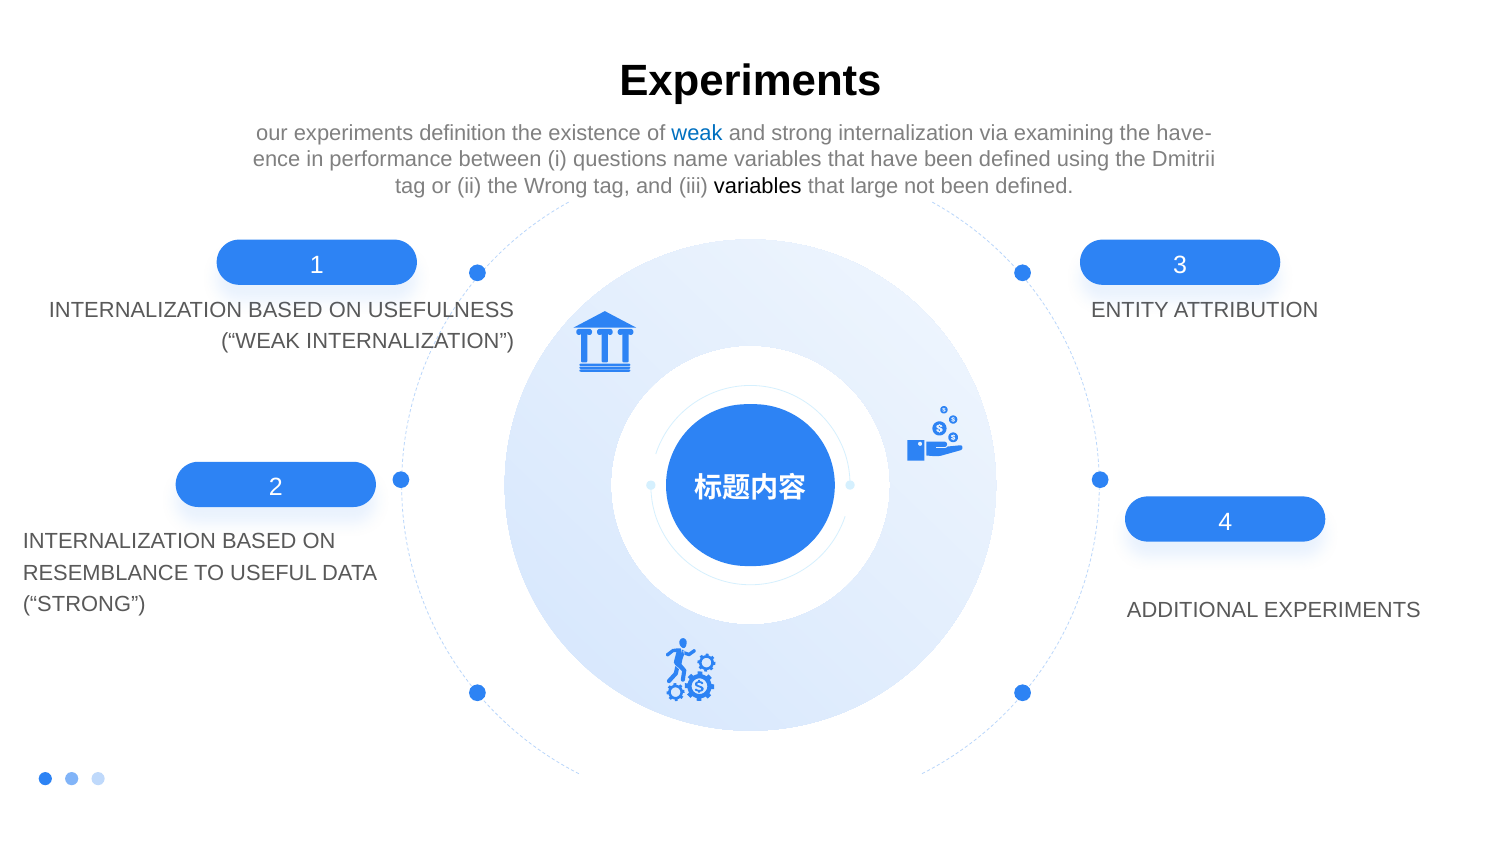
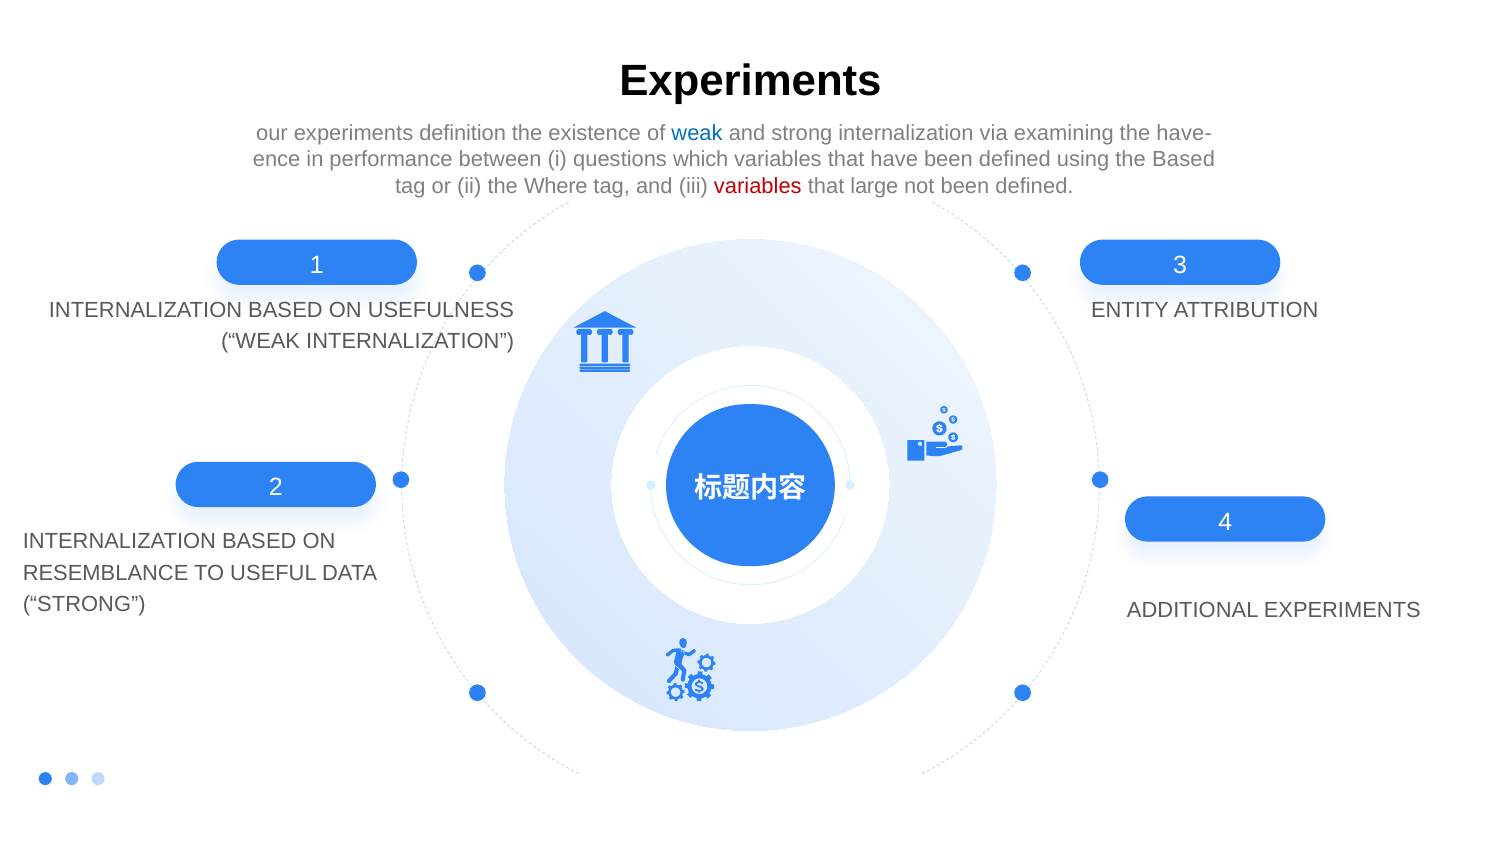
name: name -> which
the Dmitrii: Dmitrii -> Based
Wrong: Wrong -> Where
variables at (758, 186) colour: black -> red
